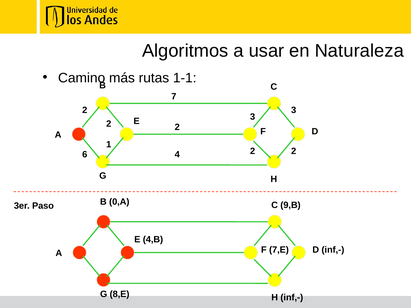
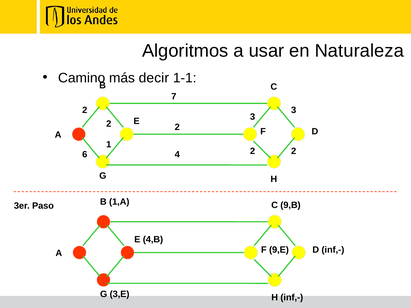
rutas: rutas -> decir
0,A: 0,A -> 1,A
7,E: 7,E -> 9,E
8,E: 8,E -> 3,E
